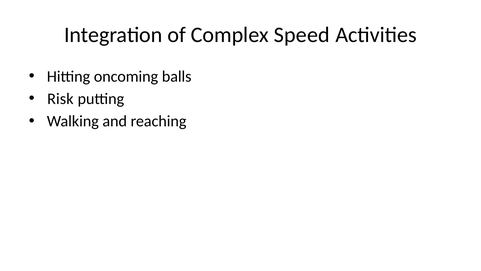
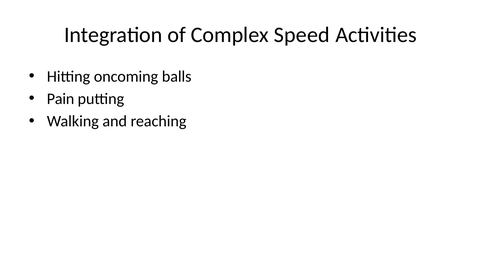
Risk: Risk -> Pain
